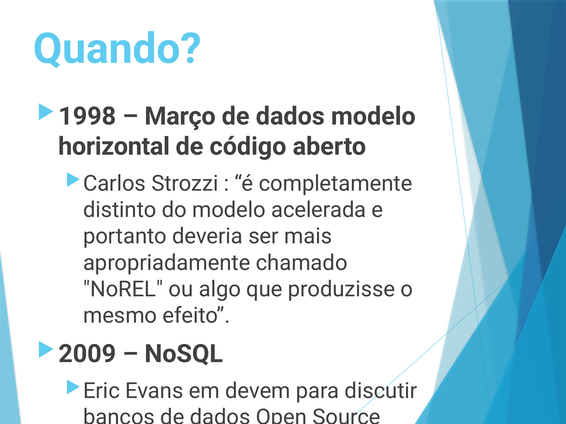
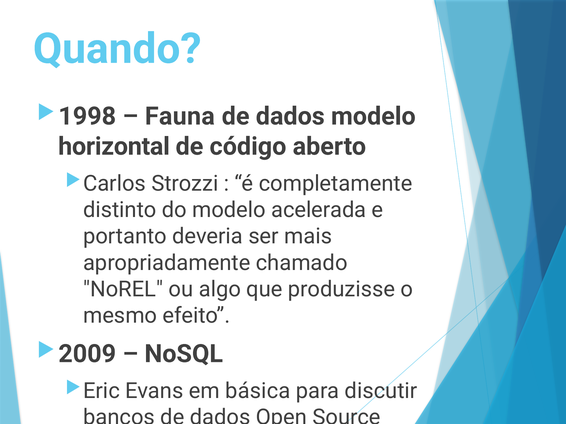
Março: Março -> Fauna
devem: devem -> básica
